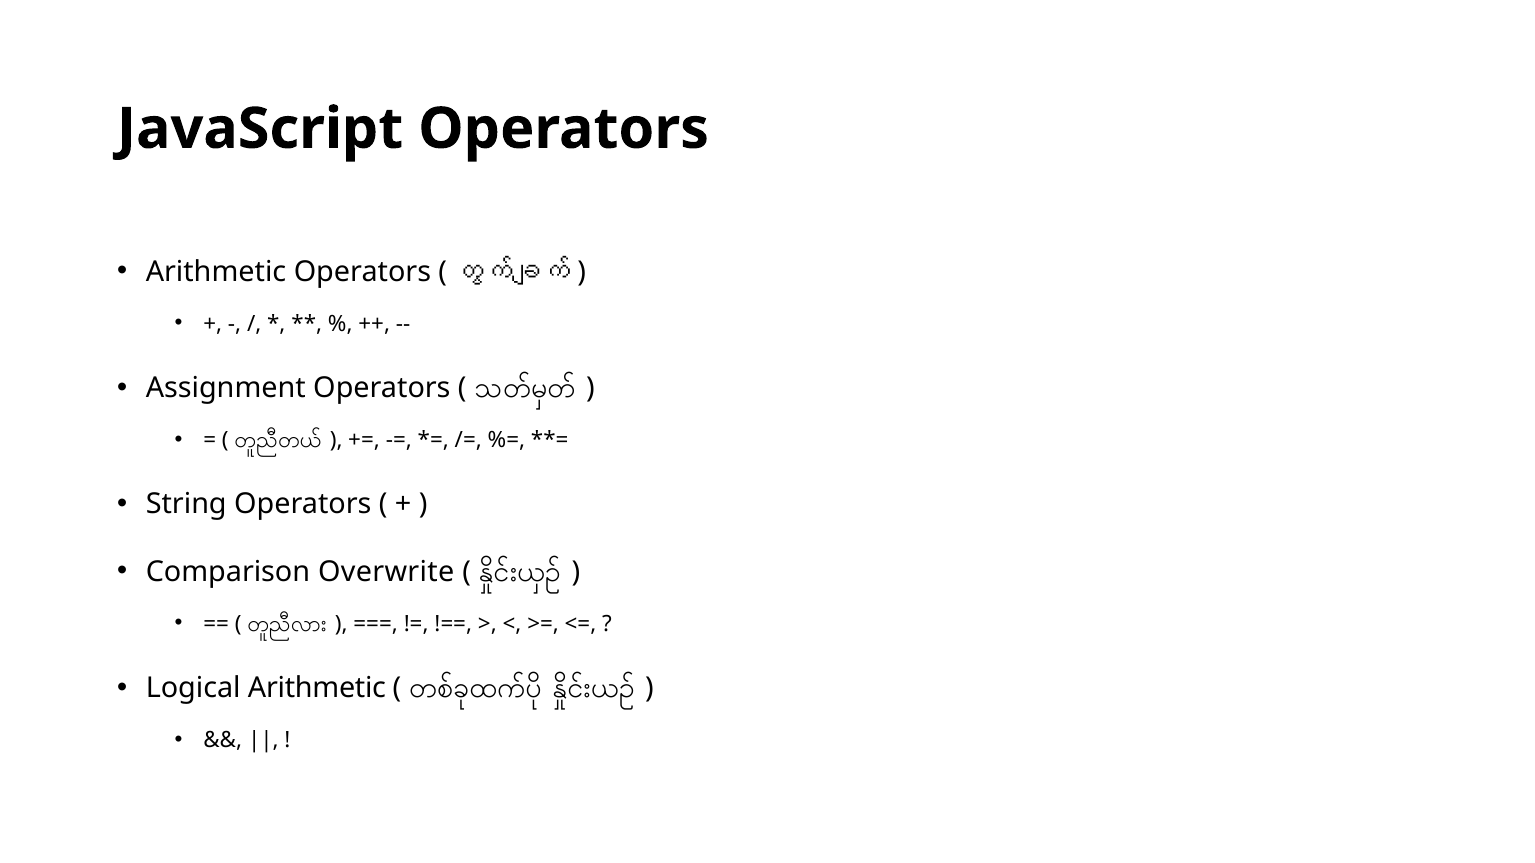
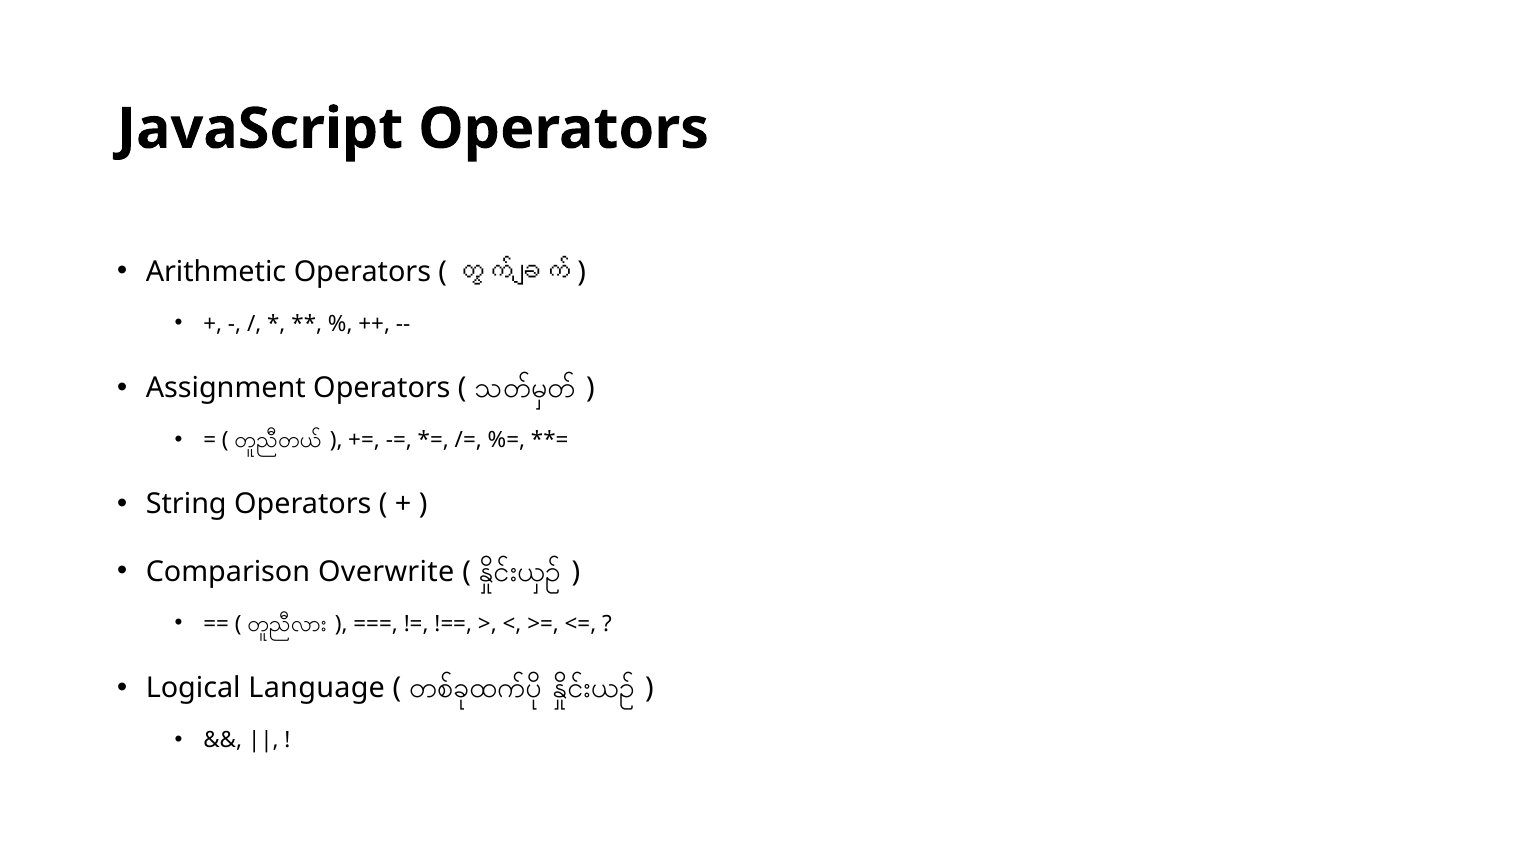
Logical Arithmetic: Arithmetic -> Language
